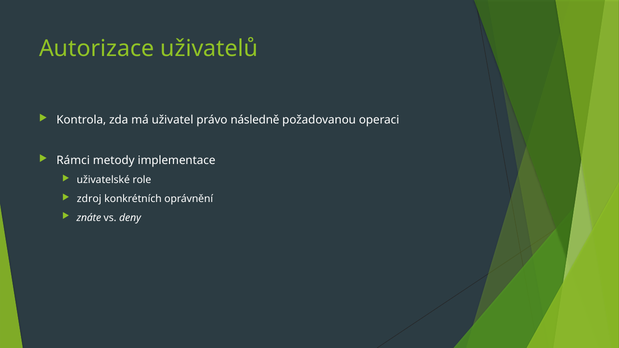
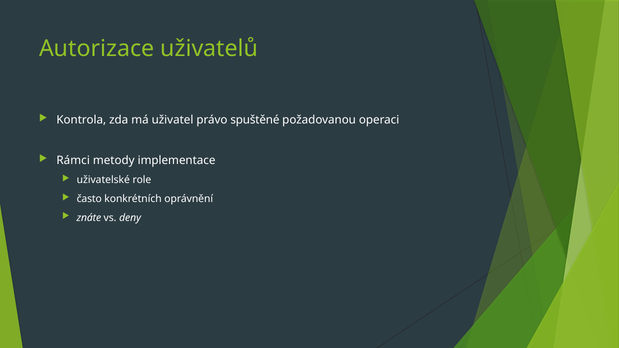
následně: následně -> spuštěné
zdroj: zdroj -> často
